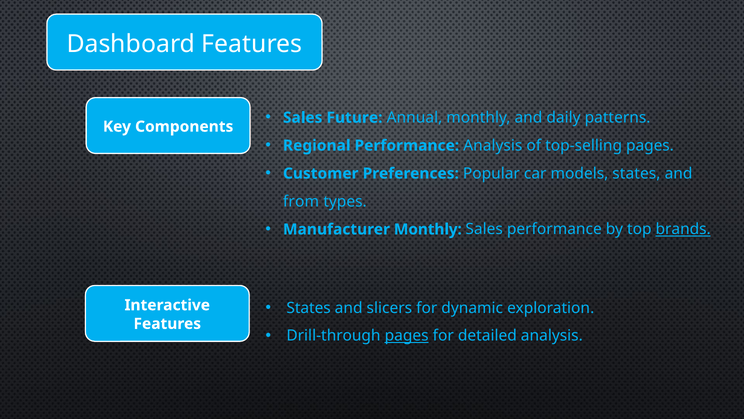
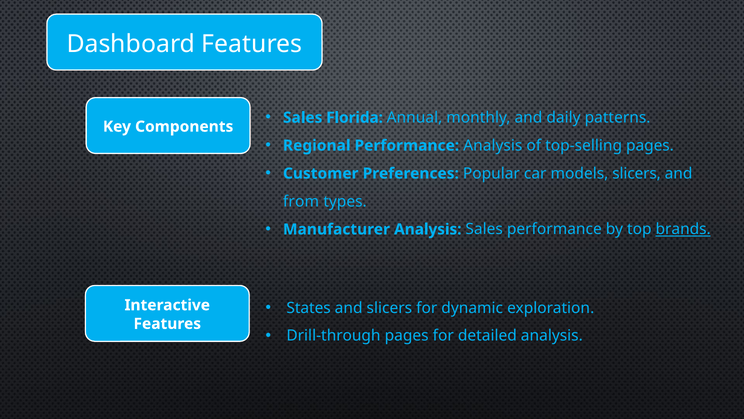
Future: Future -> Florida
models states: states -> slicers
Manufacturer Monthly: Monthly -> Analysis
pages at (407, 335) underline: present -> none
